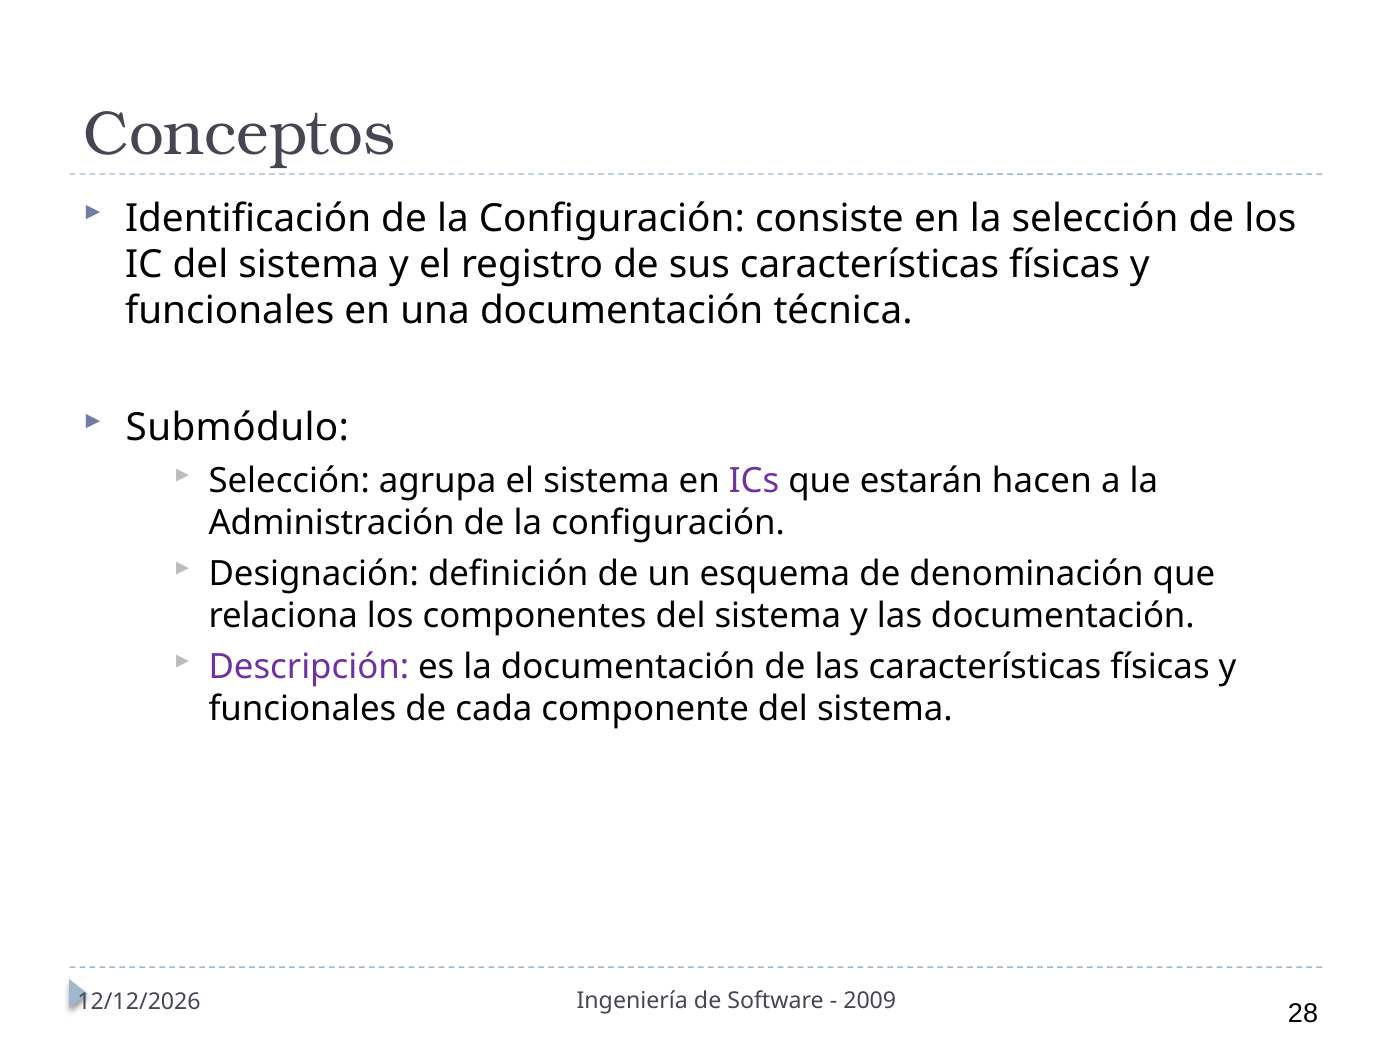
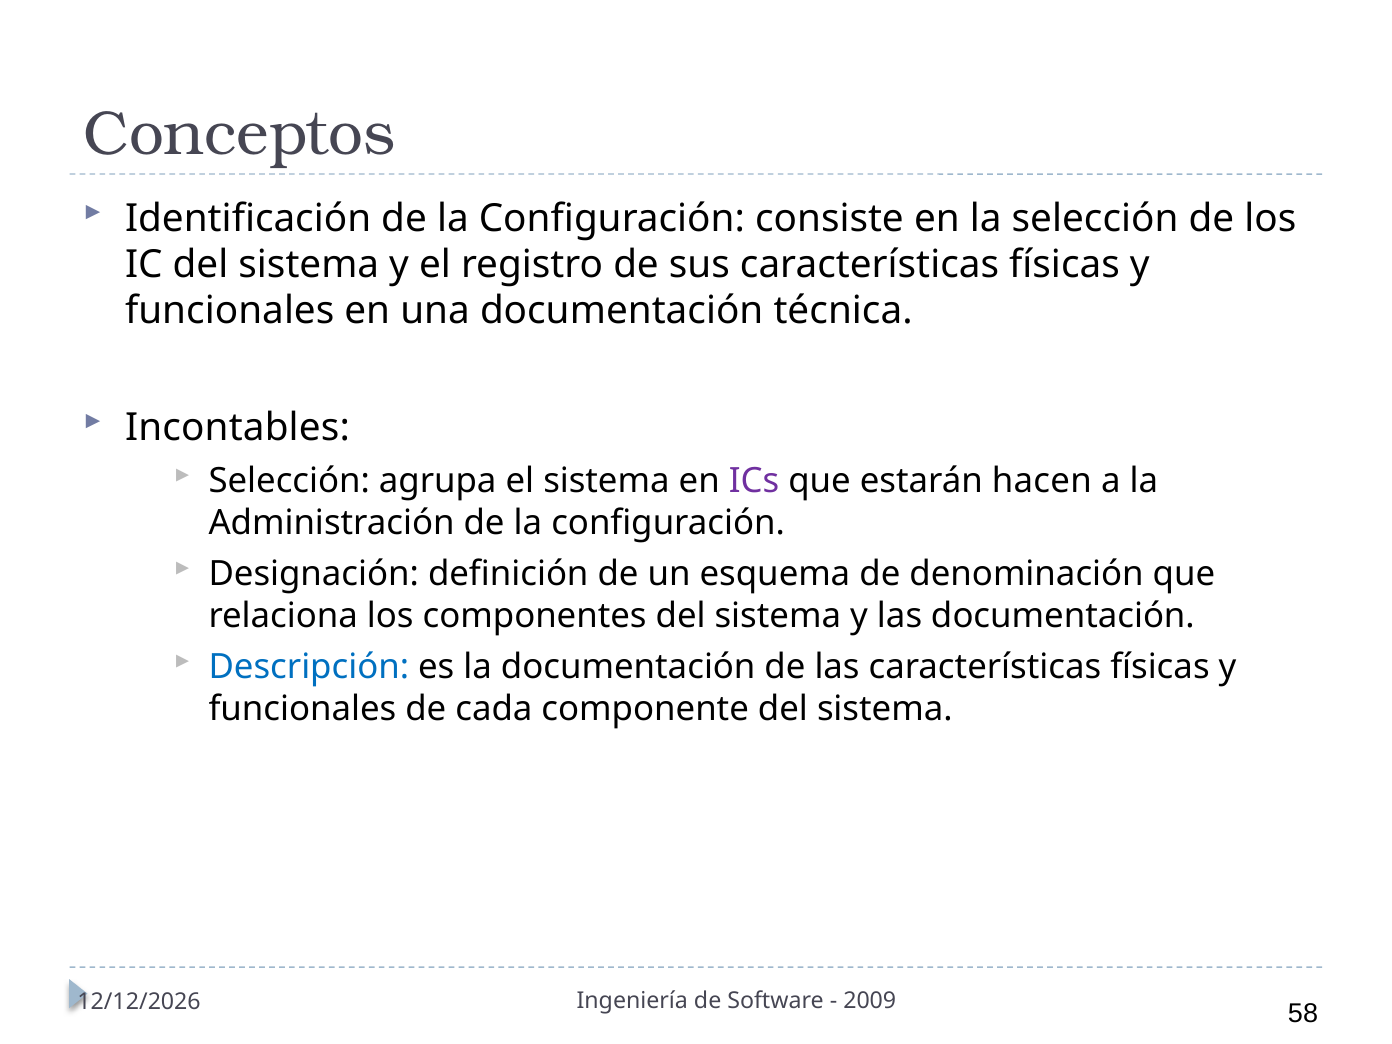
Submódulo: Submódulo -> Incontables
Descripción colour: purple -> blue
28: 28 -> 58
